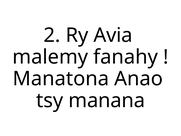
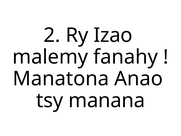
Avia: Avia -> Izao
